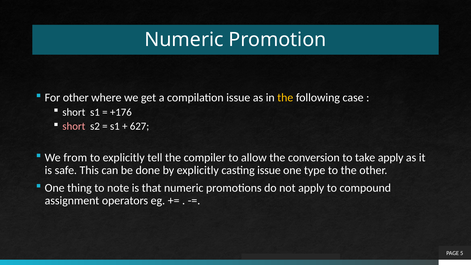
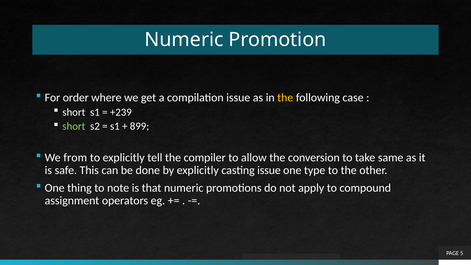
For other: other -> order
+176: +176 -> +239
short at (74, 126) colour: pink -> light green
627: 627 -> 899
take apply: apply -> same
